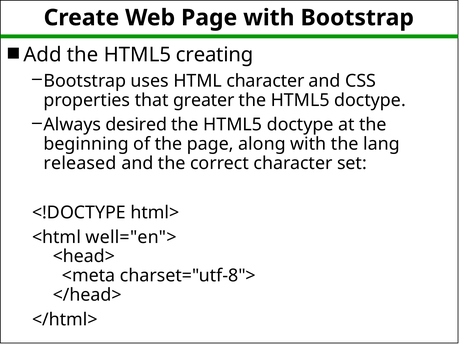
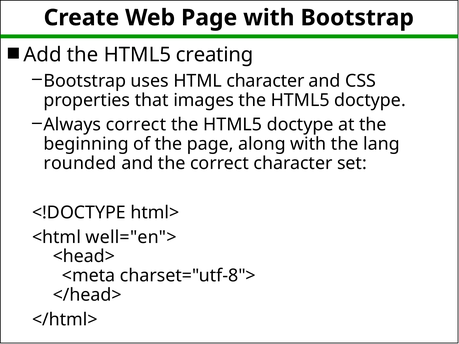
greater: greater -> images
Always desired: desired -> correct
released: released -> rounded
